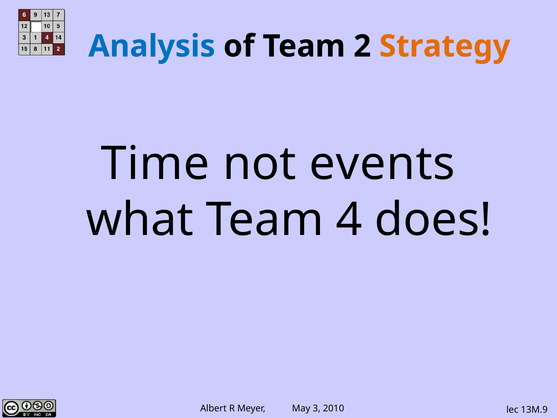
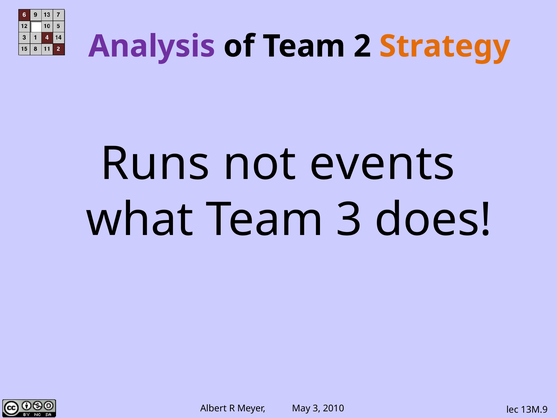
Analysis colour: blue -> purple
Time: Time -> Runs
Team 4: 4 -> 3
